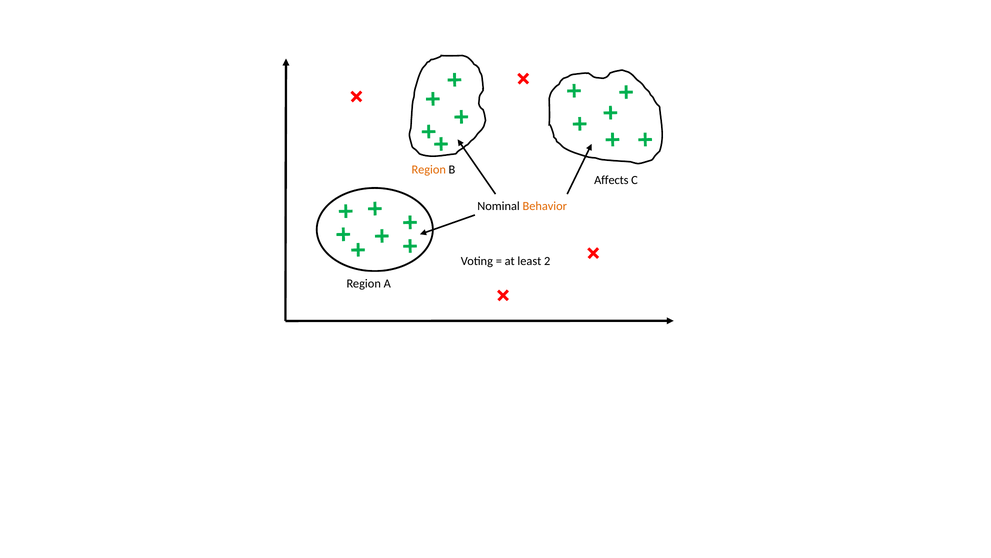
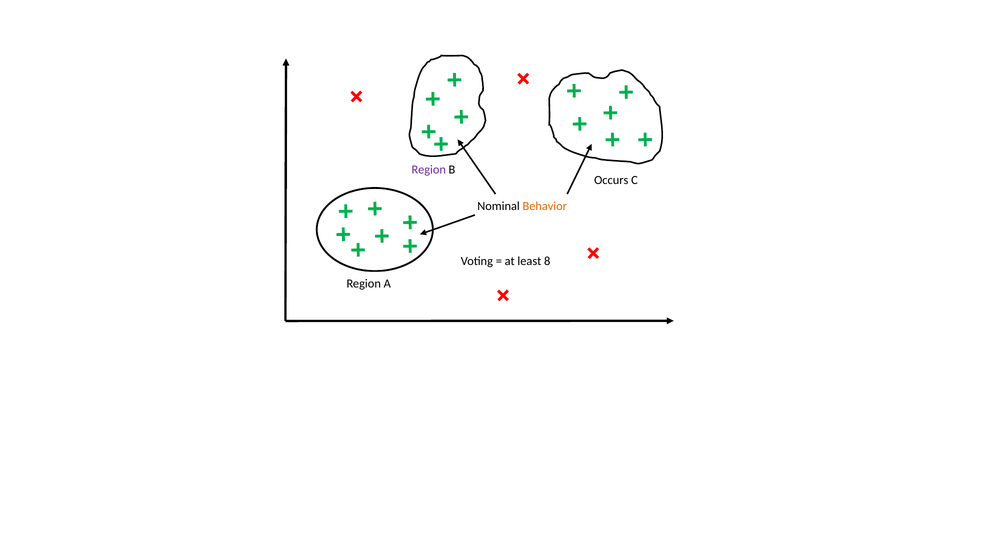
Region at (429, 170) colour: orange -> purple
Affects: Affects -> Occurs
2: 2 -> 8
